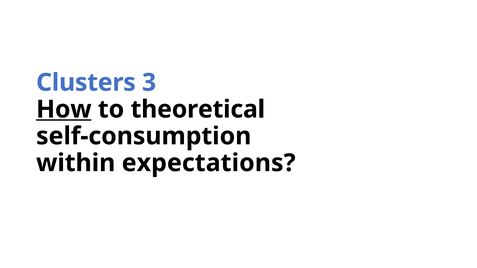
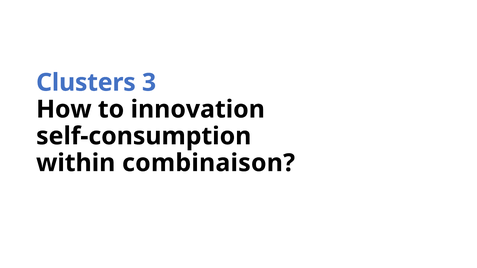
How underline: present -> none
theoretical: theoretical -> innovation
expectations: expectations -> combinaison
